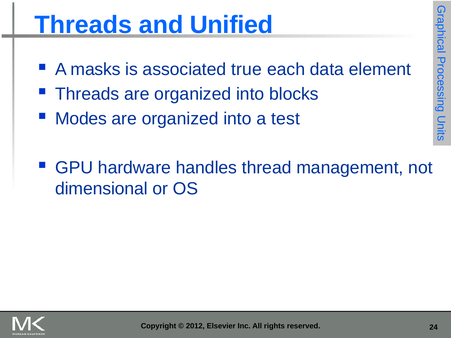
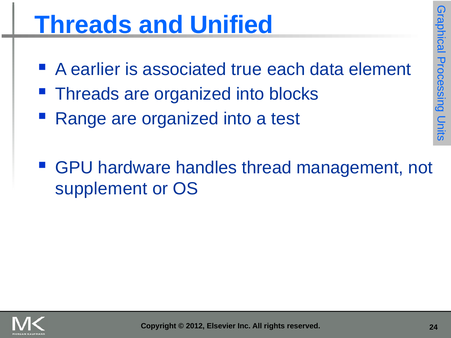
masks: masks -> earlier
Modes: Modes -> Range
dimensional: dimensional -> supplement
